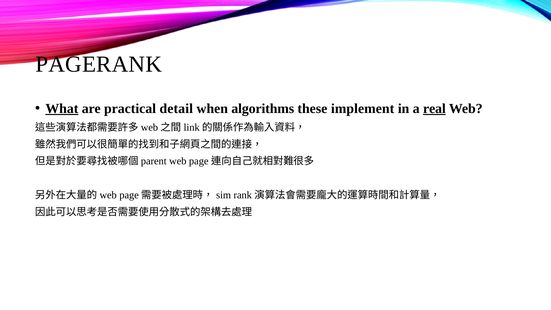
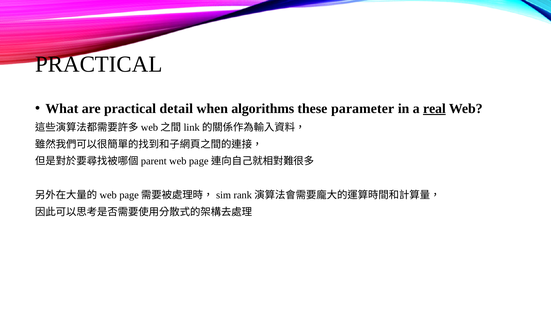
PAGERANK at (99, 64): PAGERANK -> PRACTICAL
What underline: present -> none
implement: implement -> parameter
